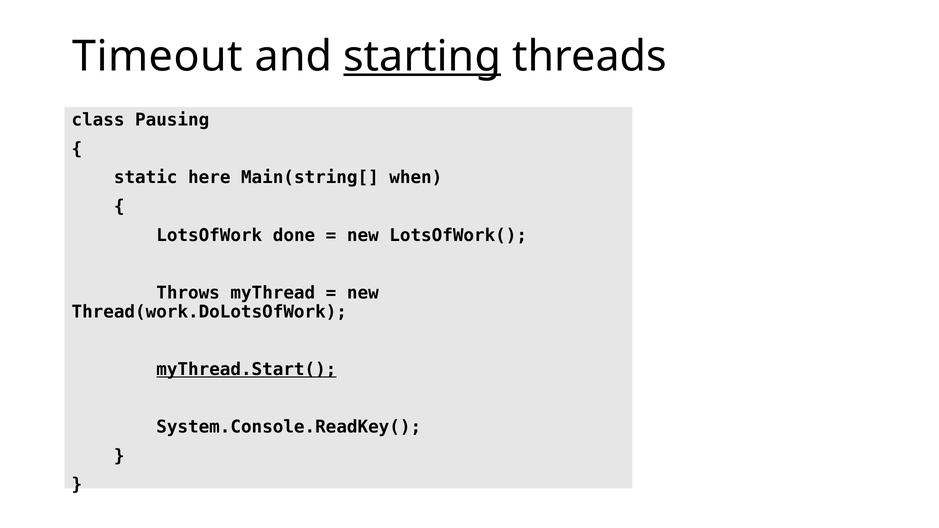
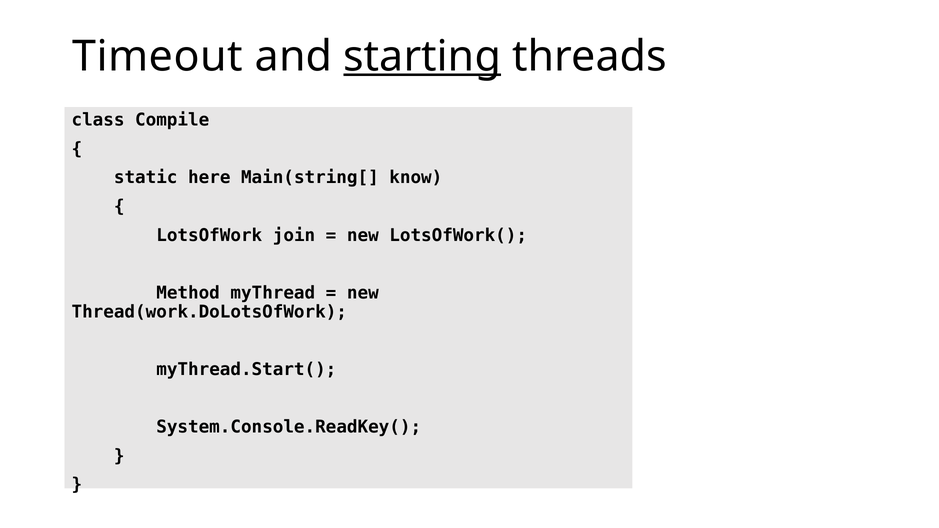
Pausing: Pausing -> Compile
when: when -> know
done: done -> join
Throws: Throws -> Method
myThread.Start( underline: present -> none
